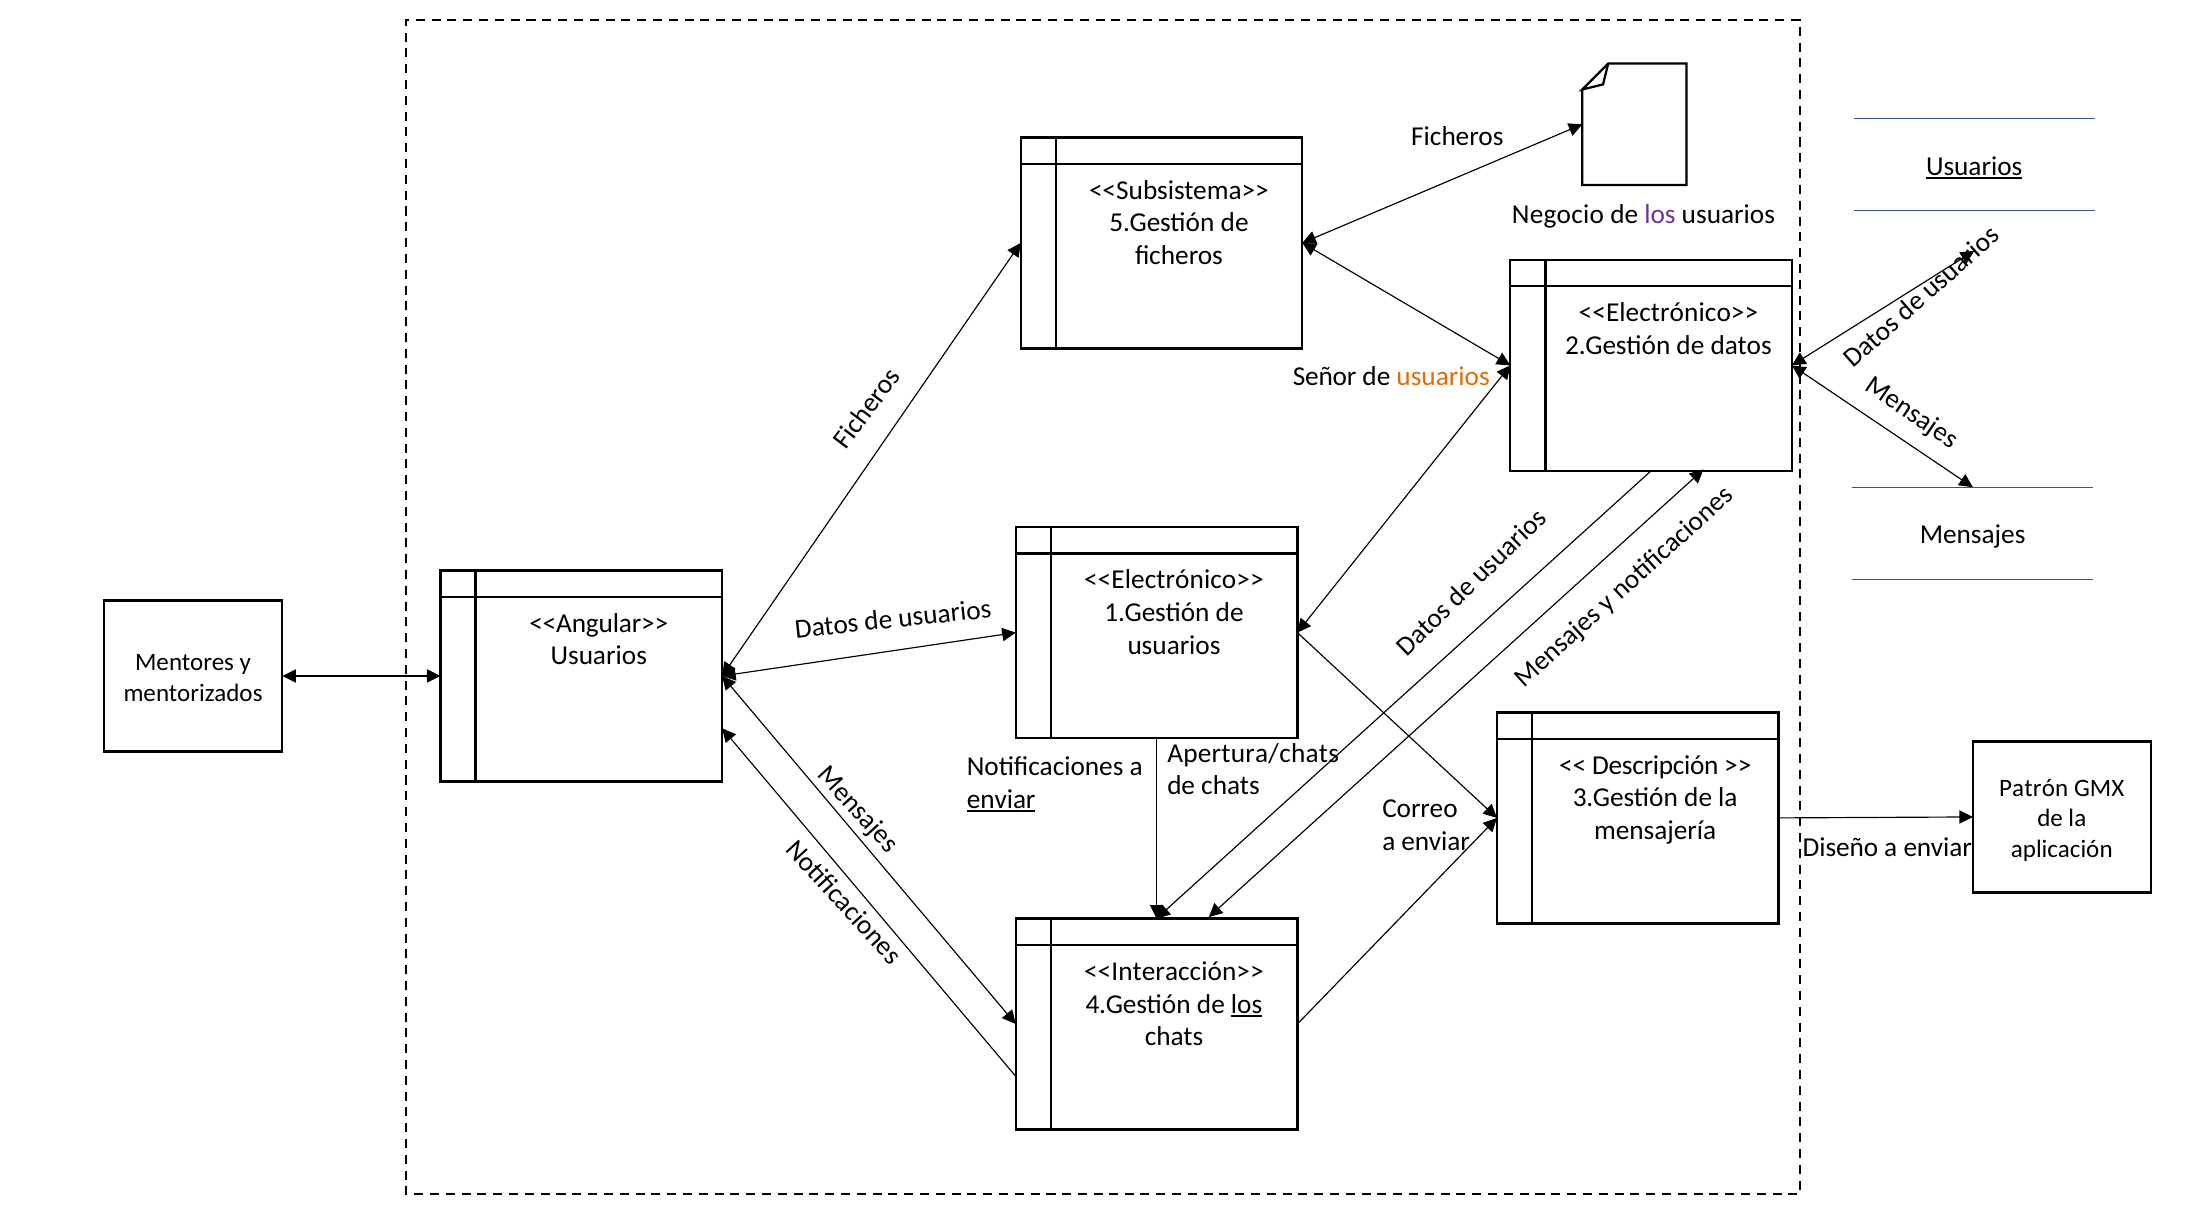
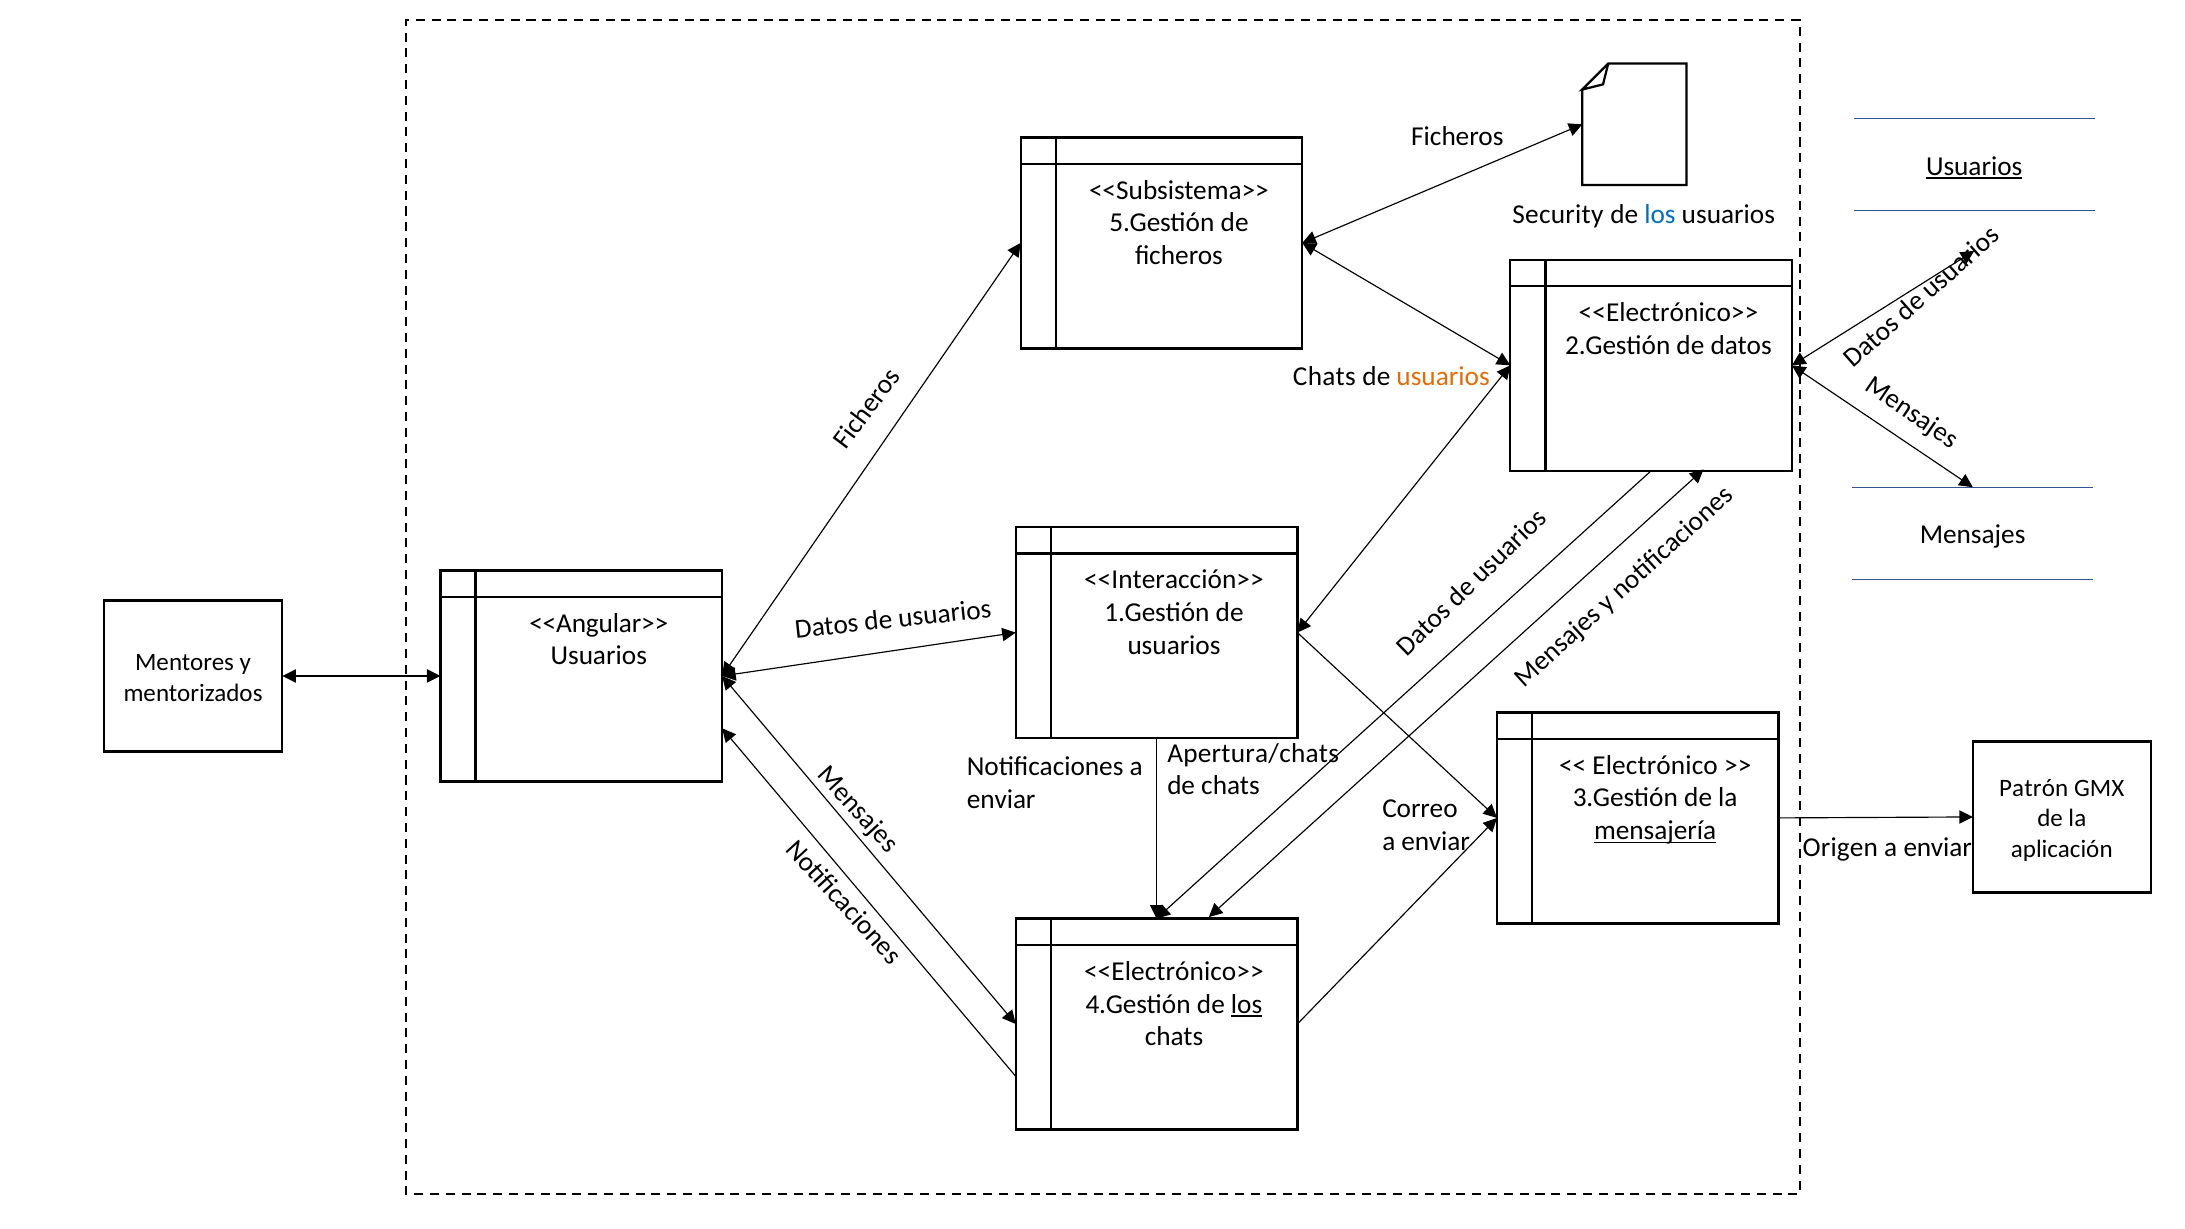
Negocio: Negocio -> Security
los at (1660, 215) colour: purple -> blue
Señor at (1325, 376): Señor -> Chats
<<Electrónico>> at (1174, 580): <<Electrónico>> -> <<Interacción>>
Descripción: Descripción -> Electrónico
enviar at (1001, 799) underline: present -> none
mensajería underline: none -> present
Diseño: Diseño -> Origen
<<Interacción>> at (1174, 971): <<Interacción>> -> <<Electrónico>>
